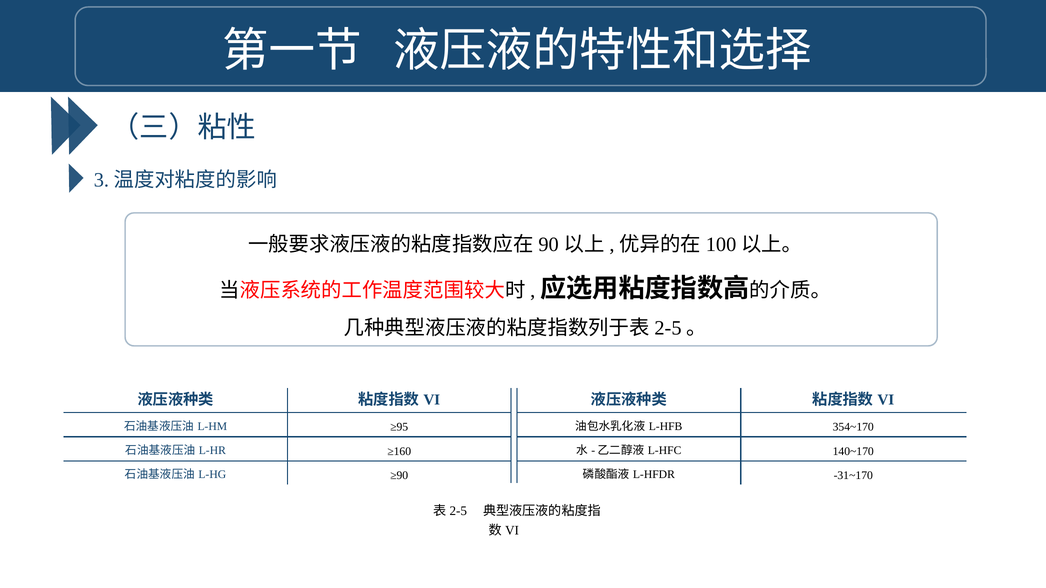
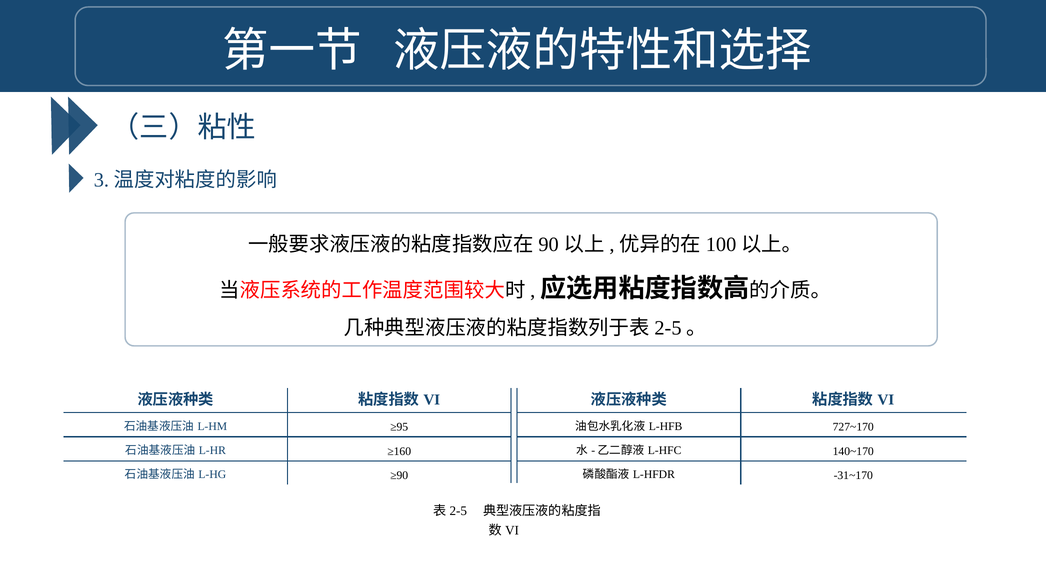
354~170: 354~170 -> 727~170
